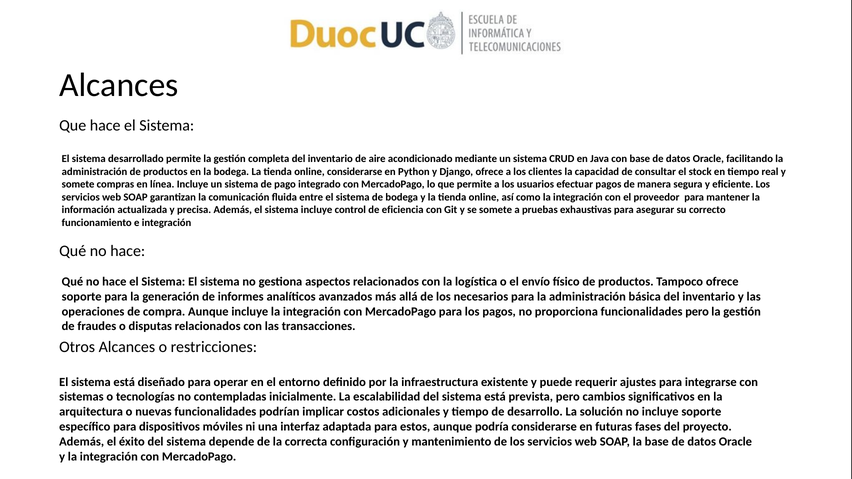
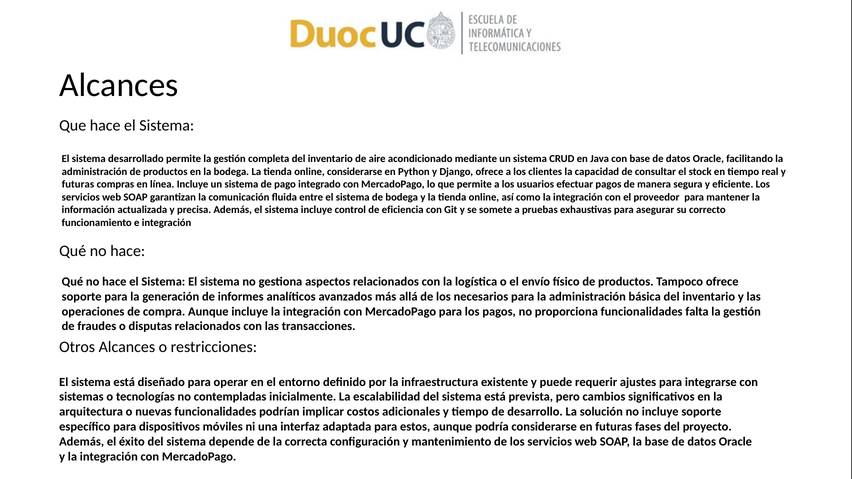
somete at (78, 184): somete -> futuras
funcionalidades pero: pero -> falta
